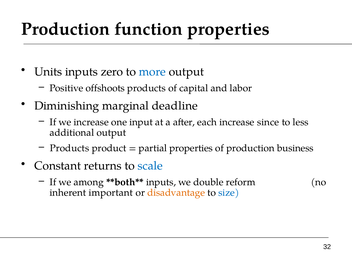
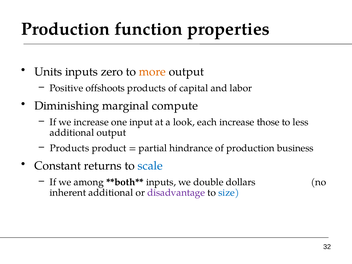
more colour: blue -> orange
deadline: deadline -> compute
after: after -> look
since: since -> those
partial properties: properties -> hindrance
reform: reform -> dollars
inherent important: important -> additional
disadvantage colour: orange -> purple
